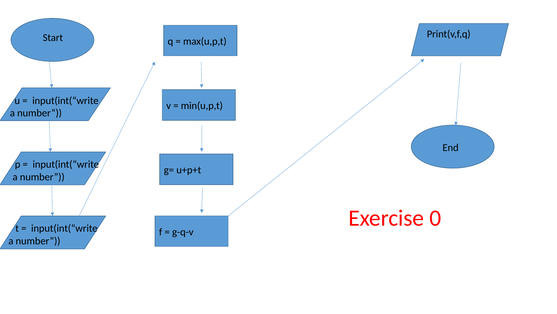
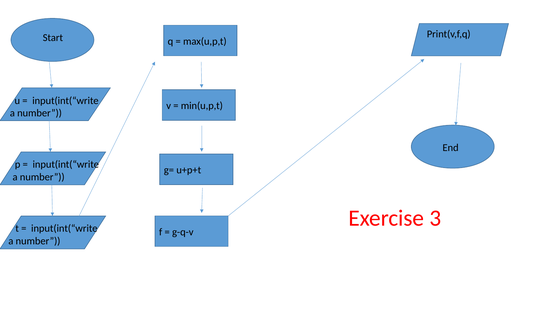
0: 0 -> 3
